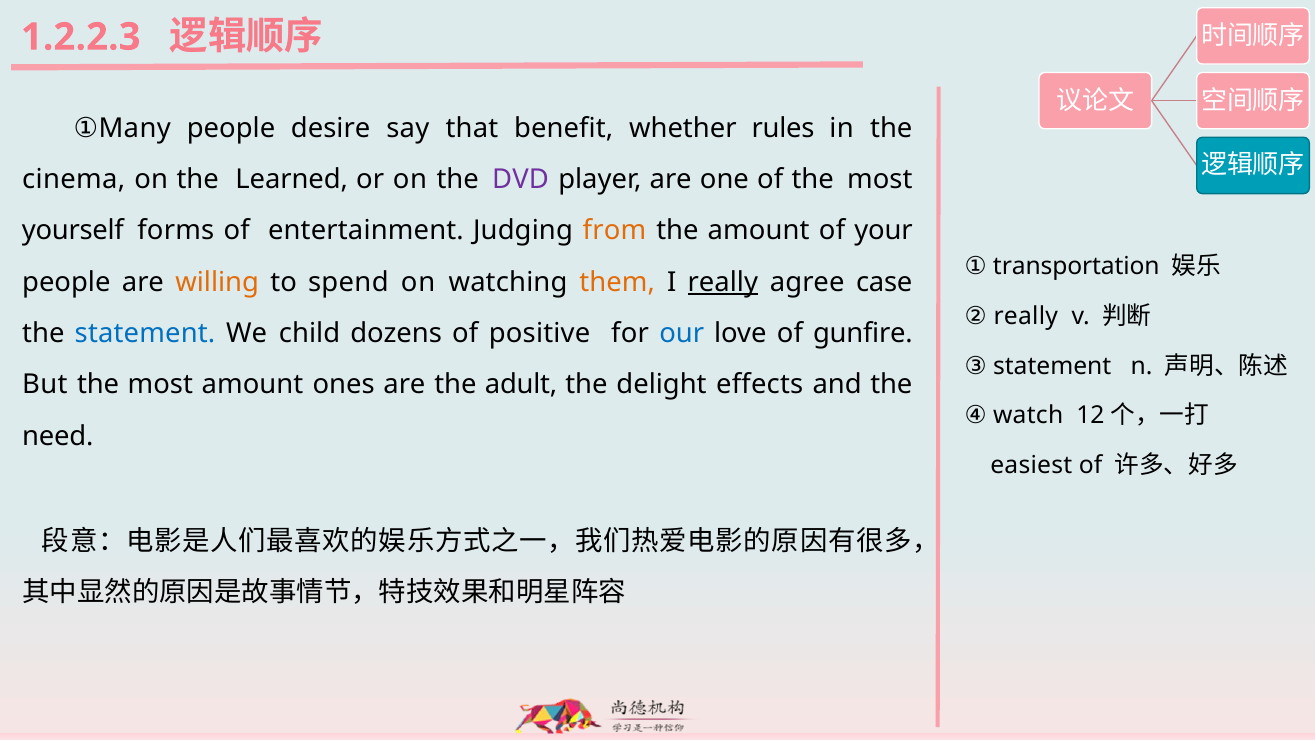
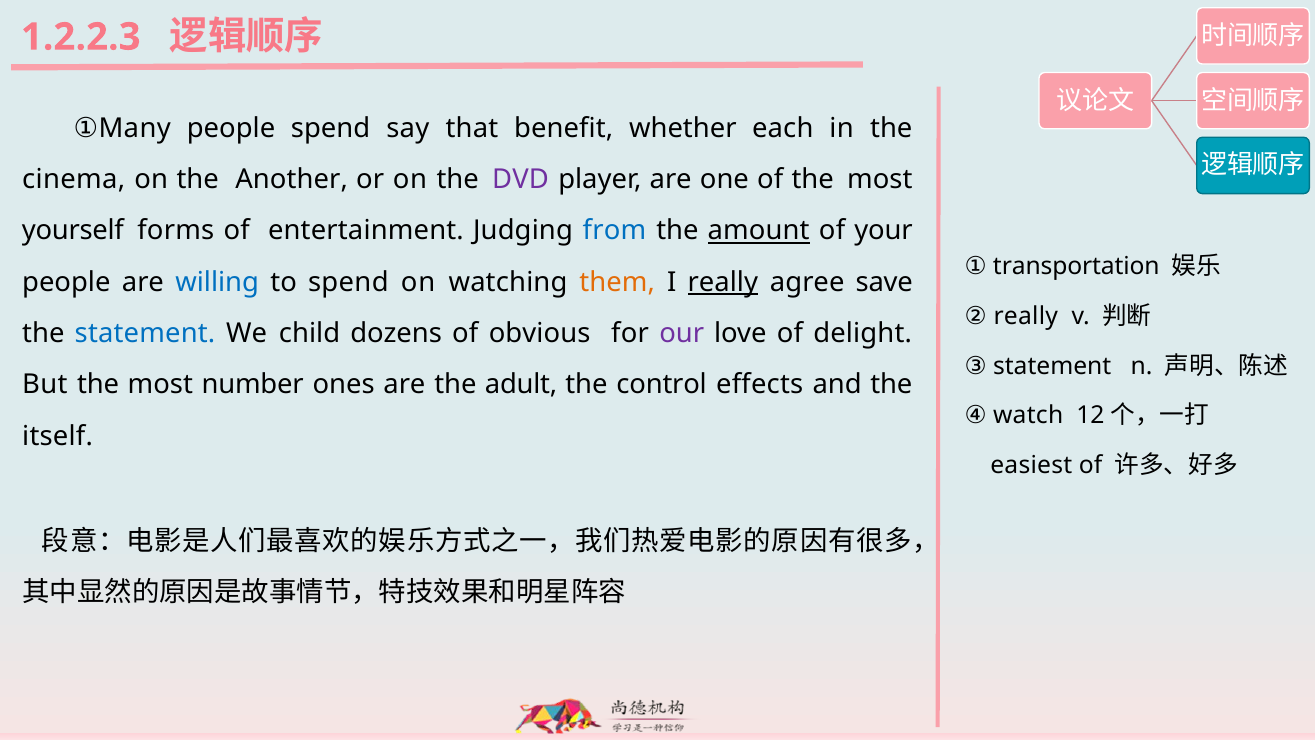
people desire: desire -> spend
rules: rules -> each
Learned: Learned -> Another
from colour: orange -> blue
amount at (759, 231) underline: none -> present
willing colour: orange -> blue
case: case -> save
positive: positive -> obvious
our colour: blue -> purple
gunfire: gunfire -> delight
most amount: amount -> number
delight: delight -> control
need: need -> itself
